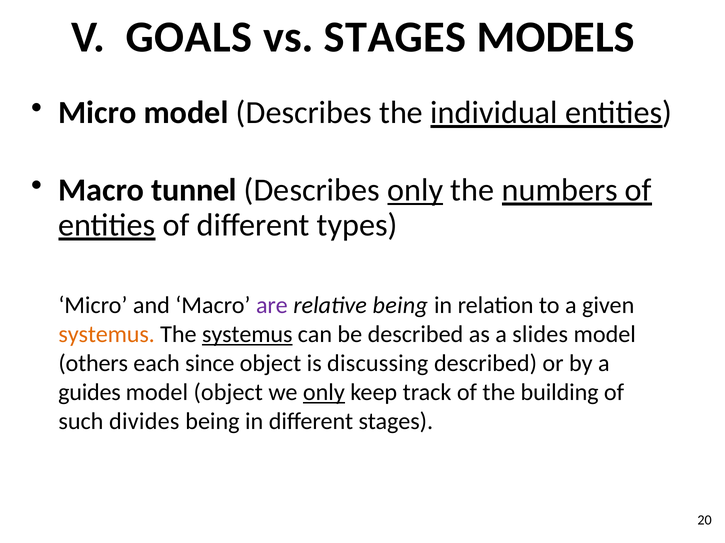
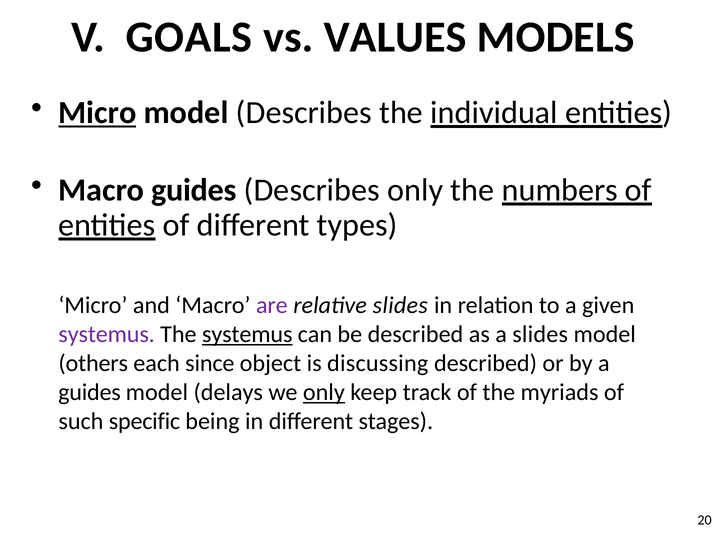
vs STAGES: STAGES -> VALUES
Micro at (97, 113) underline: none -> present
Macro tunnel: tunnel -> guides
only at (415, 191) underline: present -> none
relative being: being -> slides
systemus at (107, 335) colour: orange -> purple
model object: object -> delays
building: building -> myriads
divides: divides -> specific
